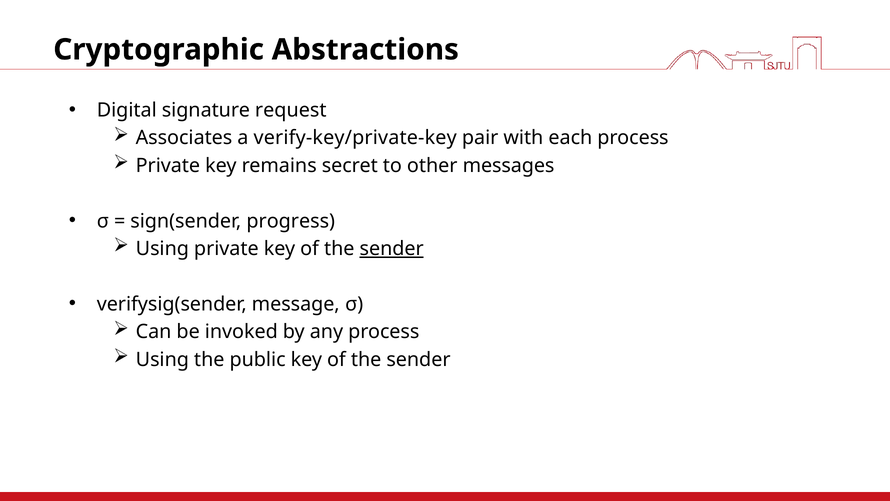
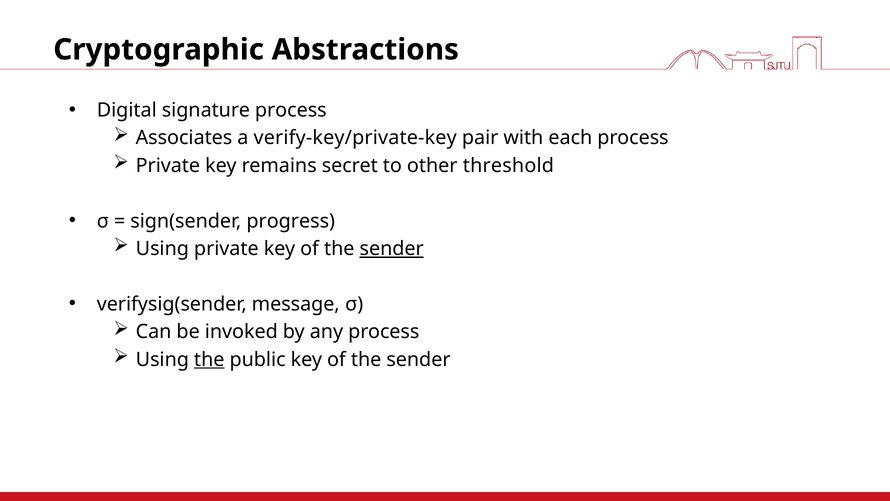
signature request: request -> process
messages: messages -> threshold
the at (209, 359) underline: none -> present
